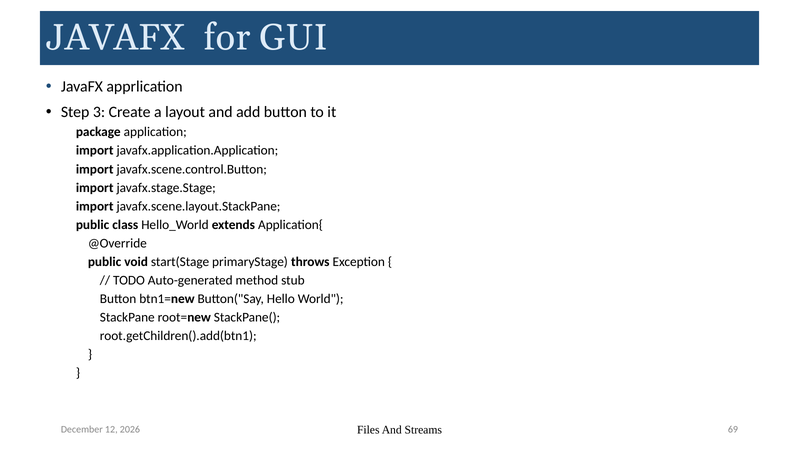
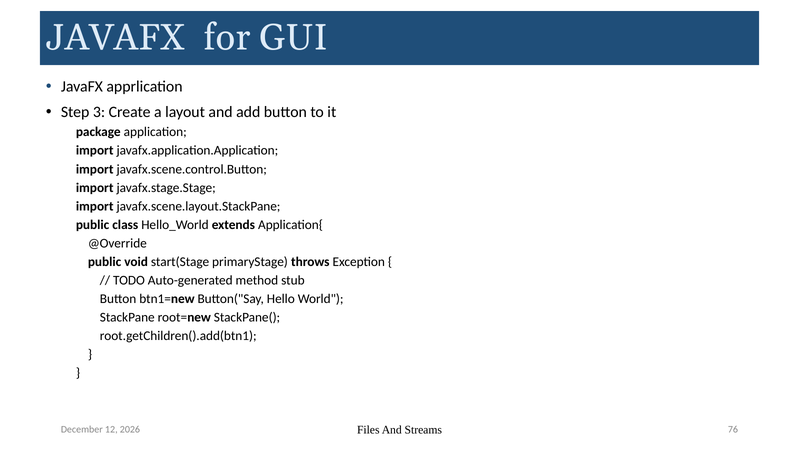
69: 69 -> 76
